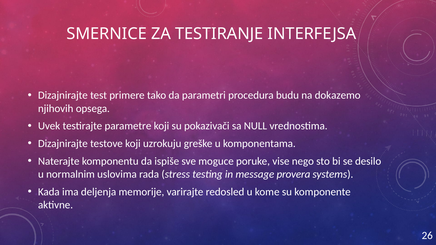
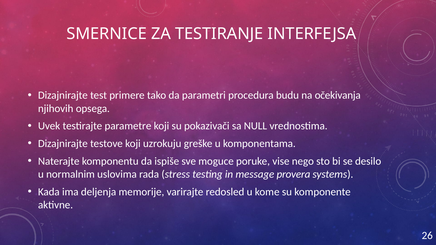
dokazemo: dokazemo -> očekivanja
